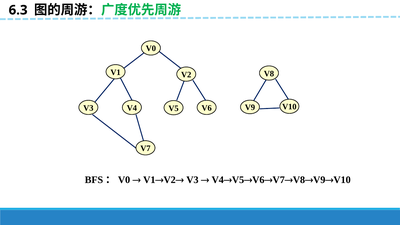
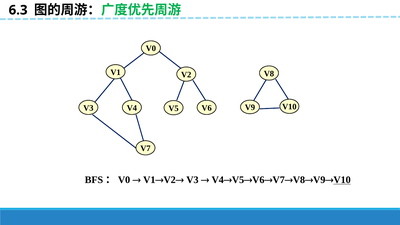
V10 at (342, 180) underline: none -> present
